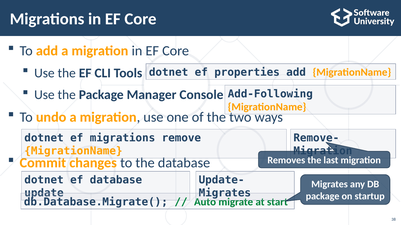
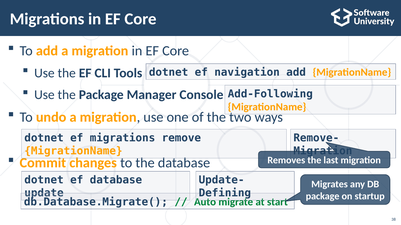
properties: properties -> navigation
Migrates at (225, 194): Migrates -> Defining
